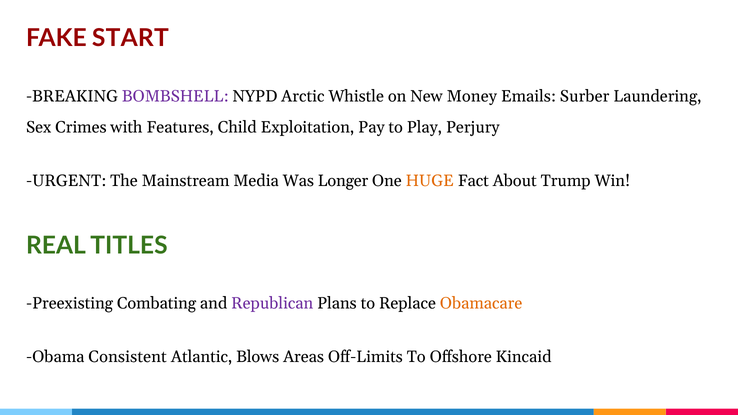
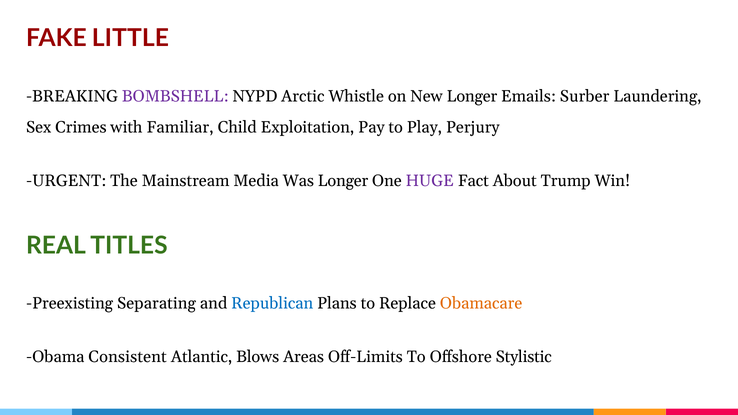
START: START -> LITTLE
New Money: Money -> Longer
Features: Features -> Familiar
HUGE colour: orange -> purple
Combating: Combating -> Separating
Republican colour: purple -> blue
Kincaid: Kincaid -> Stylistic
